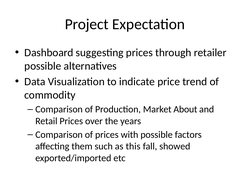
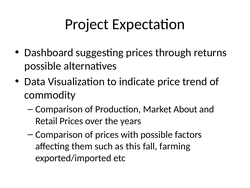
retailer: retailer -> returns
showed: showed -> farming
